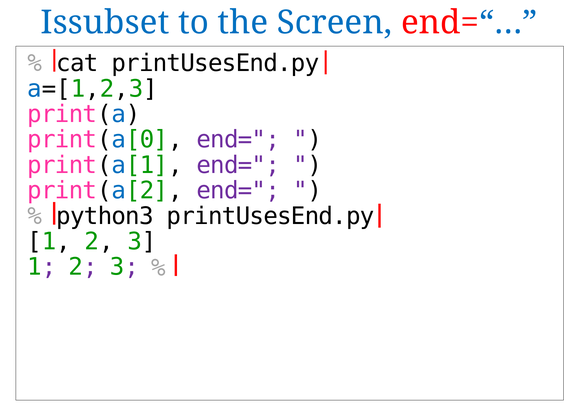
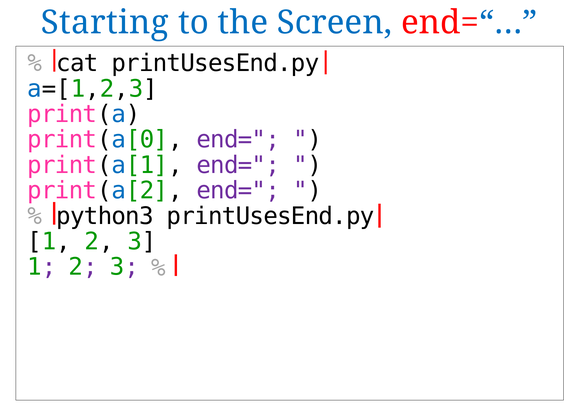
Issubset: Issubset -> Starting
